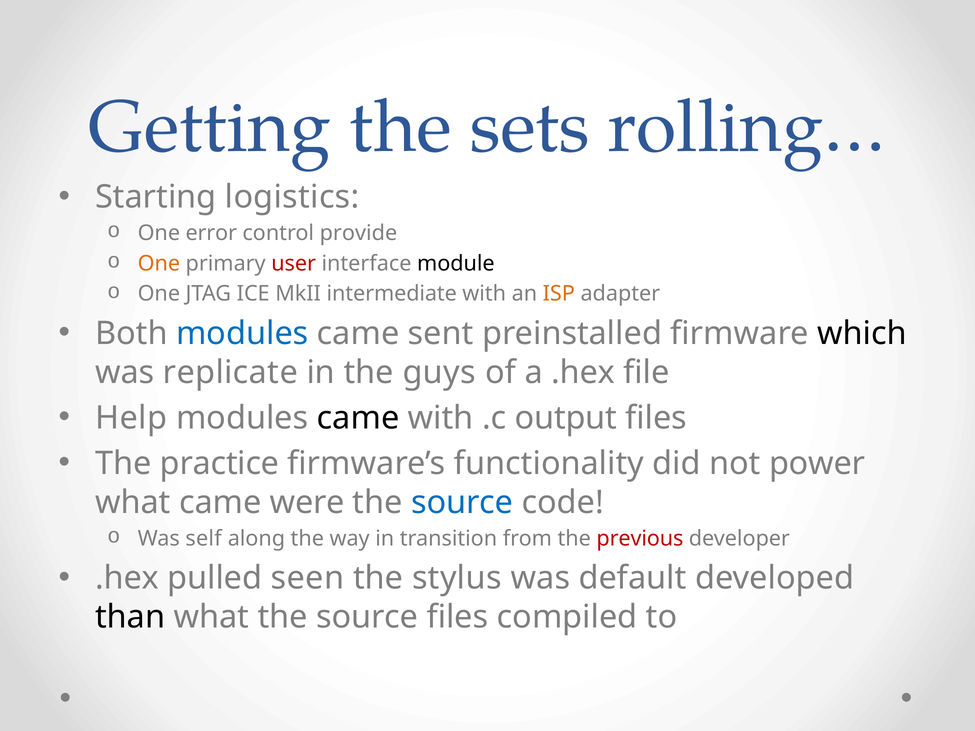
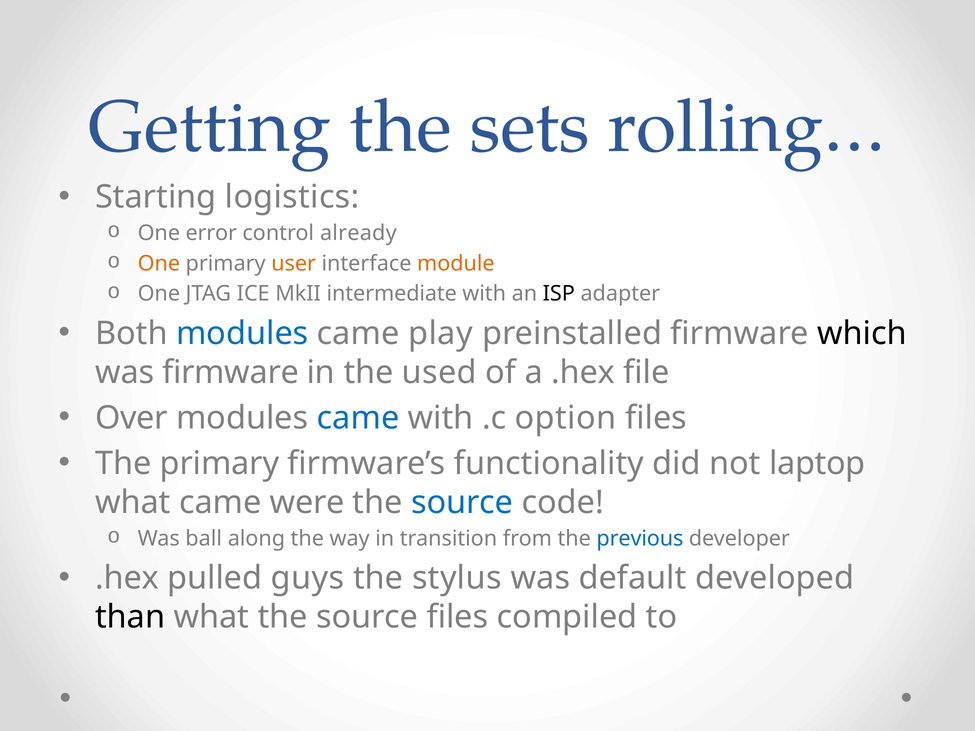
provide: provide -> already
user colour: red -> orange
module colour: black -> orange
ISP colour: orange -> black
sent: sent -> play
was replicate: replicate -> firmware
guys: guys -> used
Help: Help -> Over
came at (358, 418) colour: black -> blue
output: output -> option
The practice: practice -> primary
power: power -> laptop
self: self -> ball
previous colour: red -> blue
seen: seen -> guys
